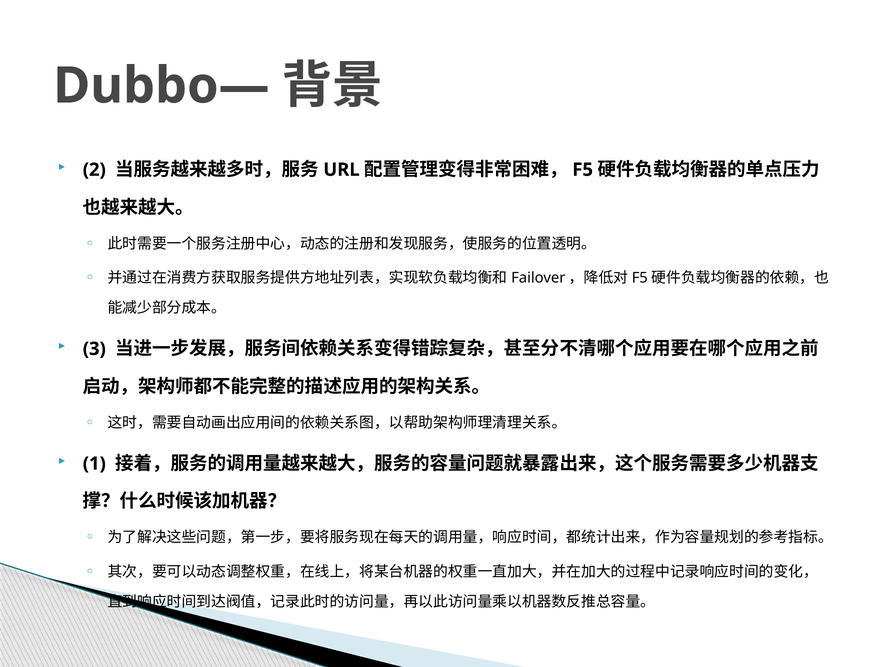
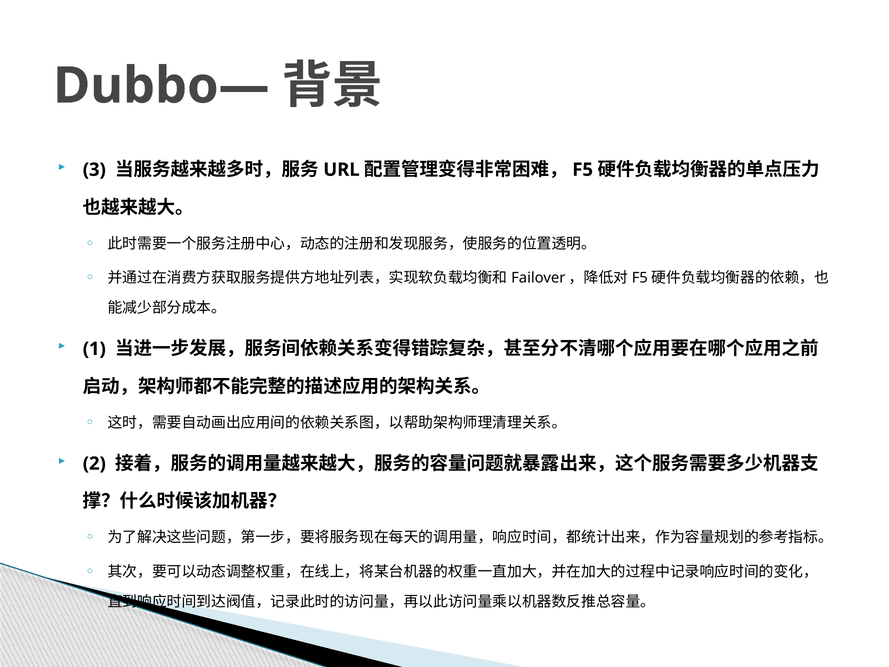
2: 2 -> 3
3: 3 -> 1
1: 1 -> 2
